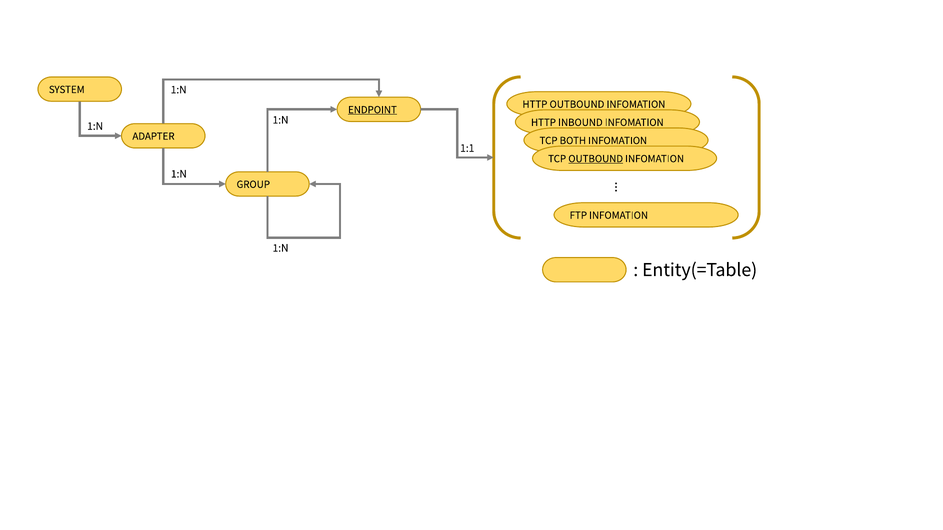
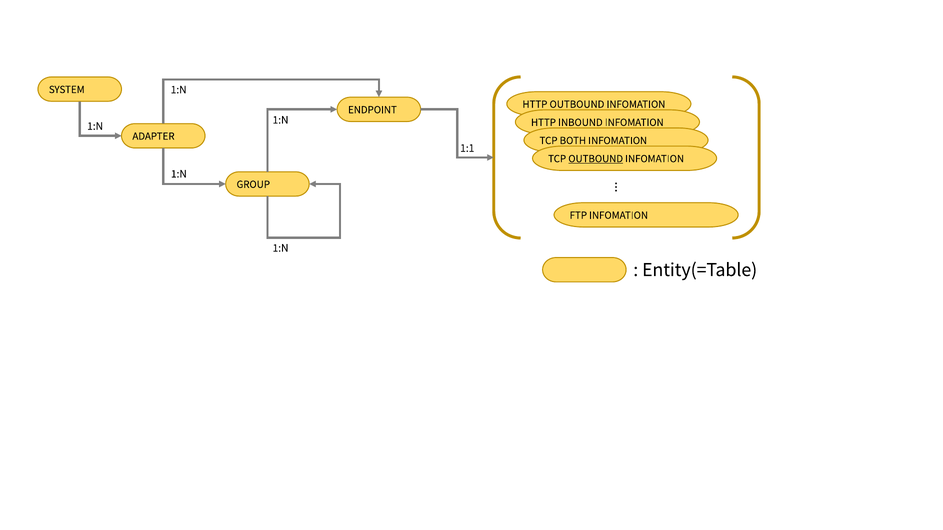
ENDPOINT underline: present -> none
